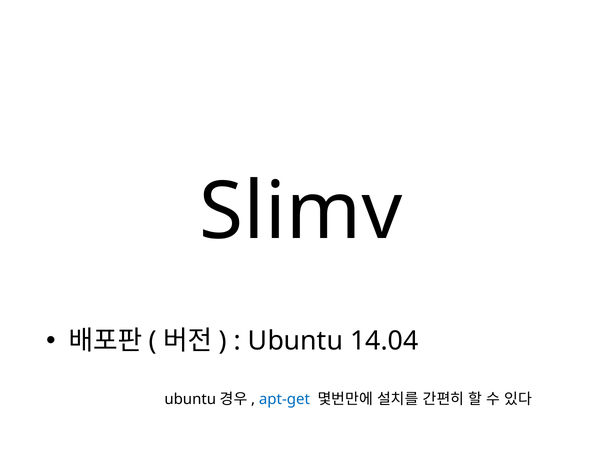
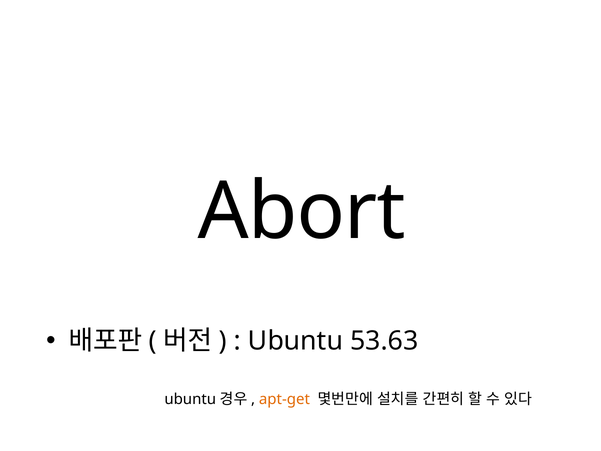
Slimv: Slimv -> Abort
14.04: 14.04 -> 53.63
apt-get colour: blue -> orange
